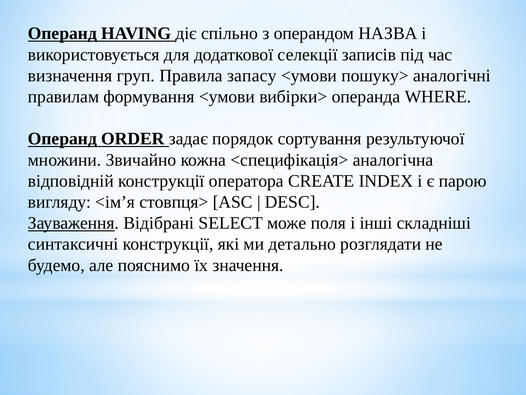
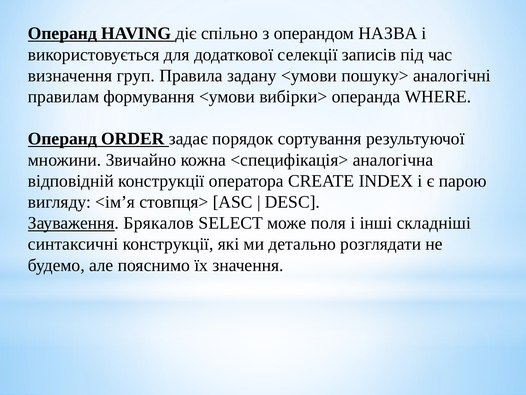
запасу: запасу -> задану
Відібрані: Відібрані -> Брякалов
